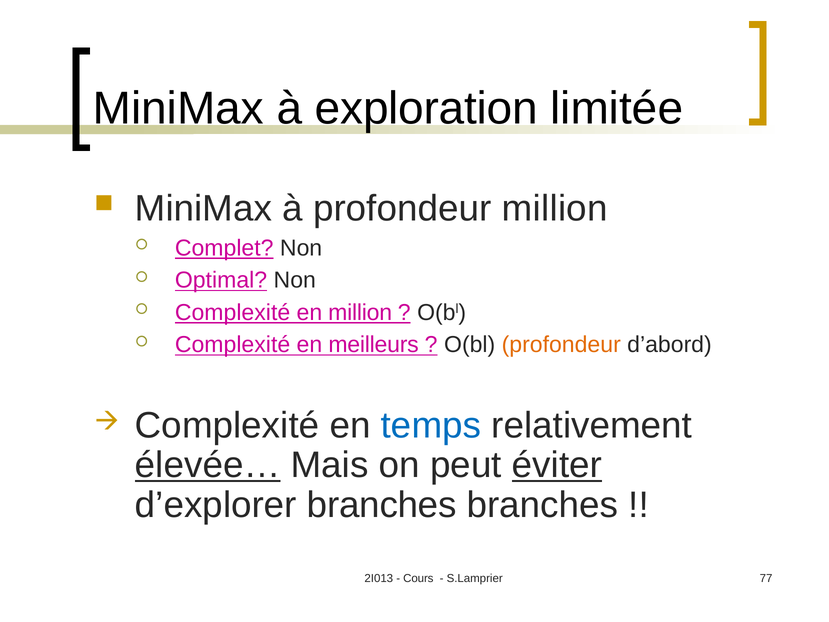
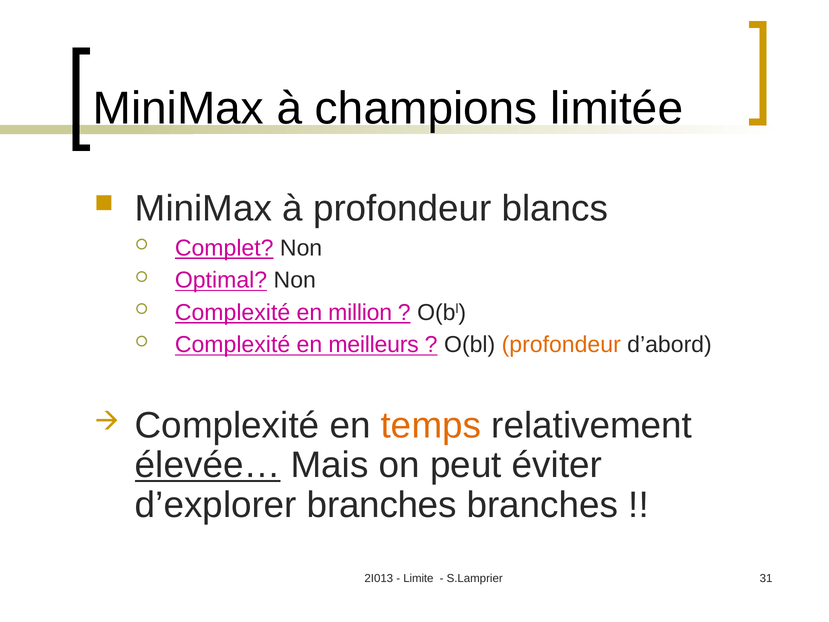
exploration: exploration -> champions
profondeur million: million -> blancs
temps colour: blue -> orange
éviter underline: present -> none
Cours: Cours -> Limite
77: 77 -> 31
